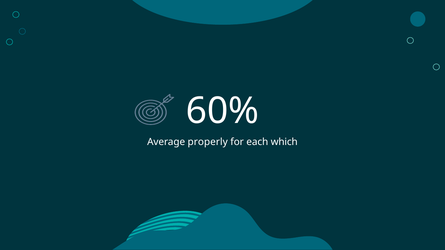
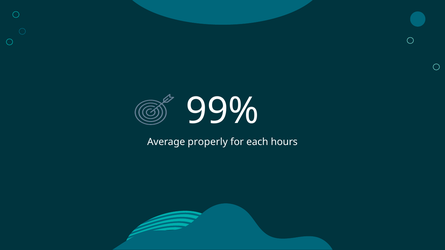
60%: 60% -> 99%
which: which -> hours
